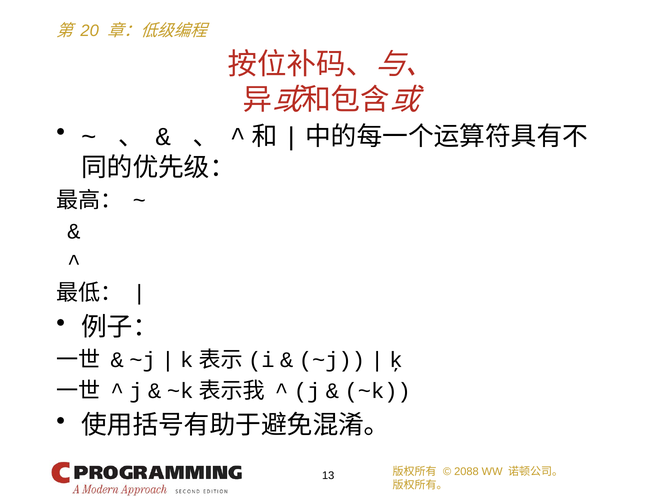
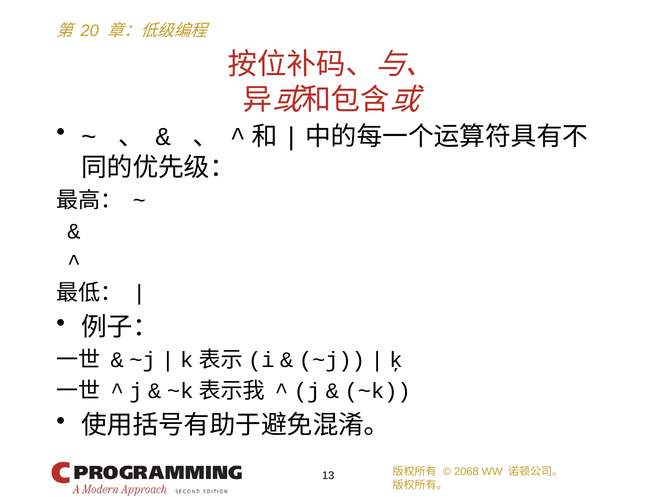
2088: 2088 -> 2068
